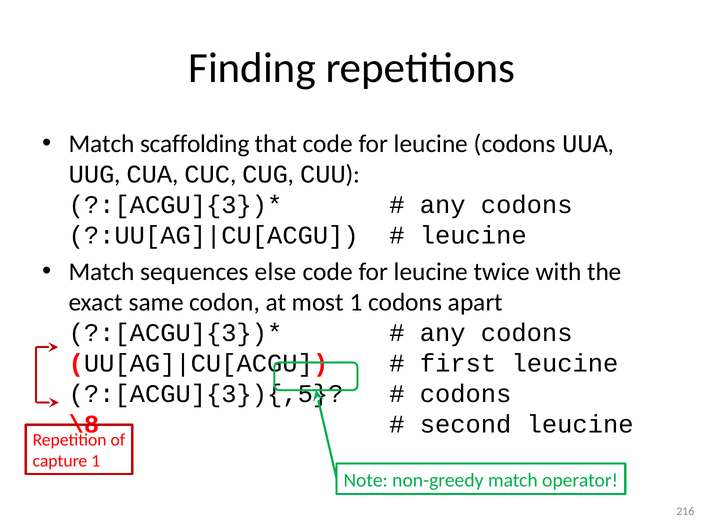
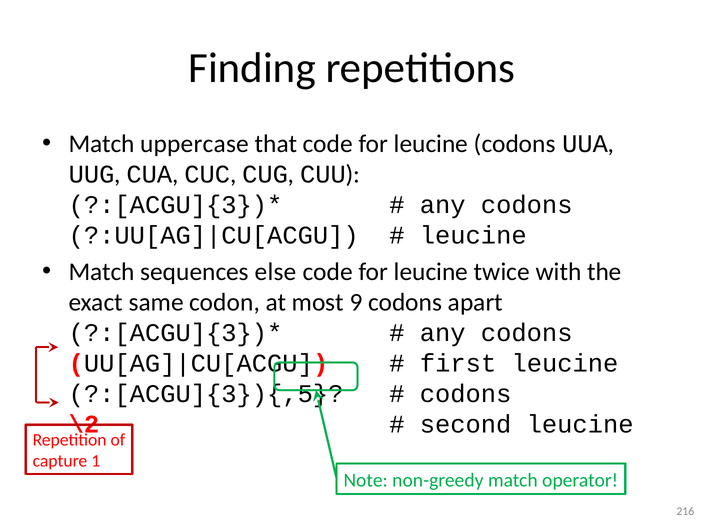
scaffolding: scaffolding -> uppercase
most 1: 1 -> 9
\8: \8 -> \2
